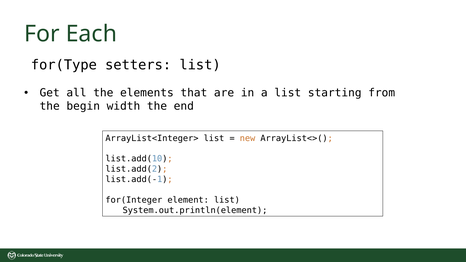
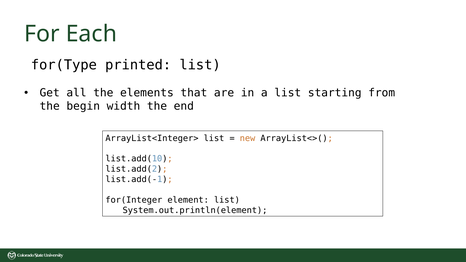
setters: setters -> printed
